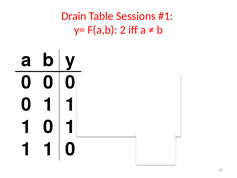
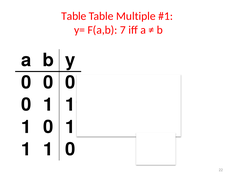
Drain at (74, 16): Drain -> Table
Sessions: Sessions -> Multiple
2: 2 -> 7
